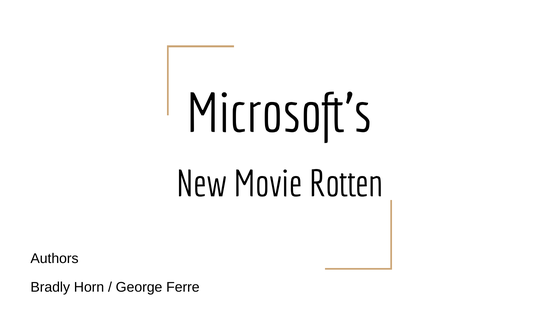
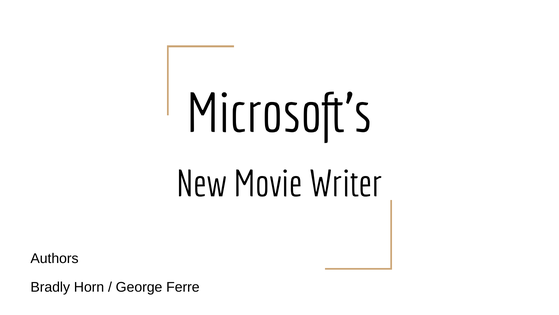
Rotten: Rotten -> Writer
